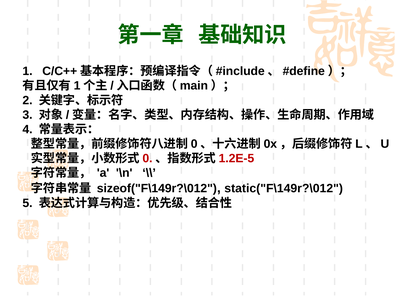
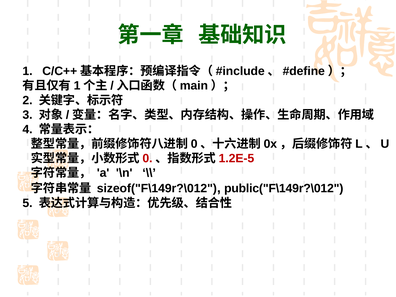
static("F\149r?\012: static("F\149r?\012 -> public("F\149r?\012
